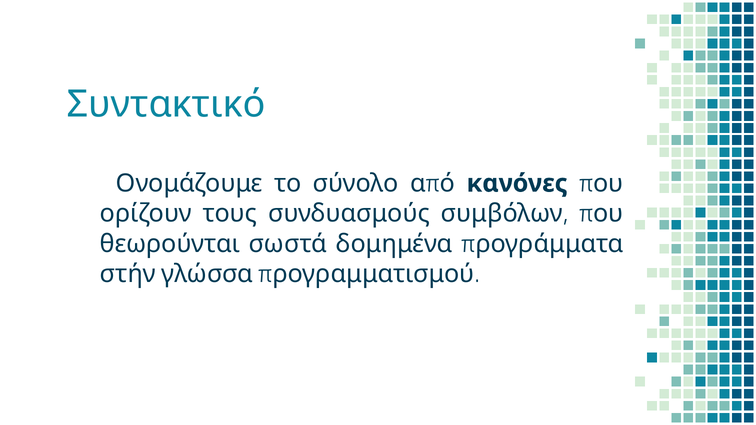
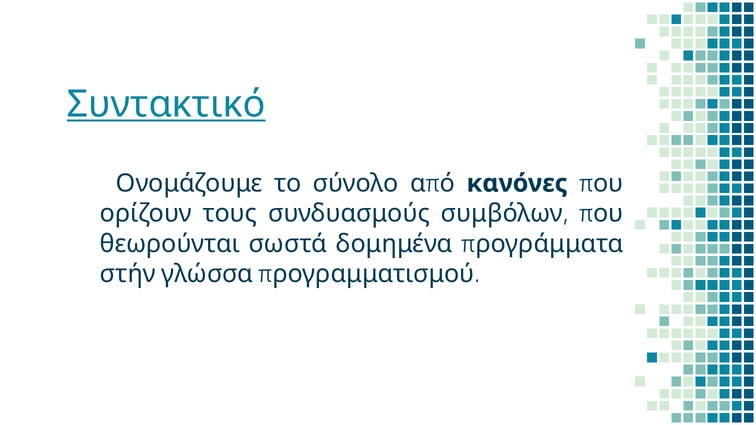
Συντακτικό underline: none -> present
